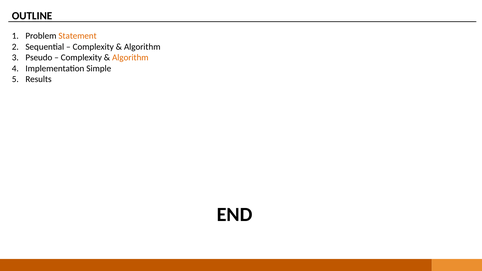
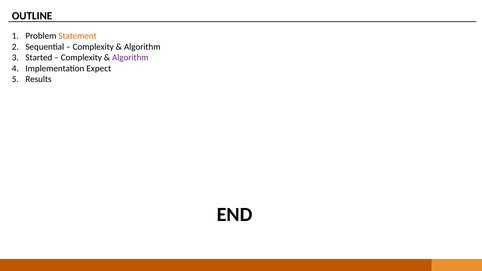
Pseudo: Pseudo -> Started
Algorithm at (130, 58) colour: orange -> purple
Simple: Simple -> Expect
